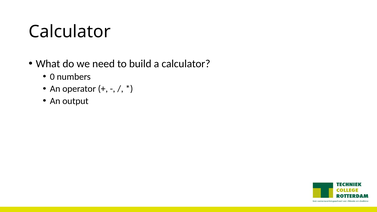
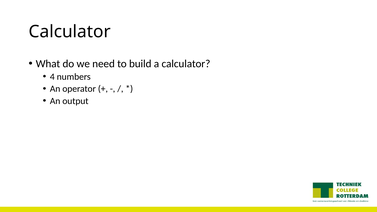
0: 0 -> 4
